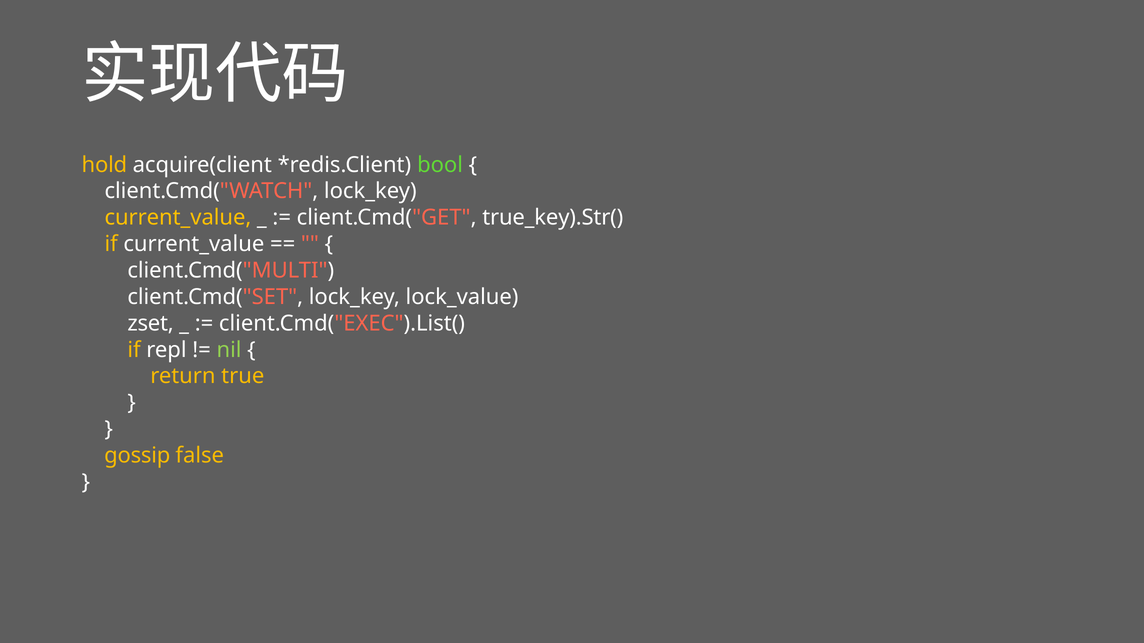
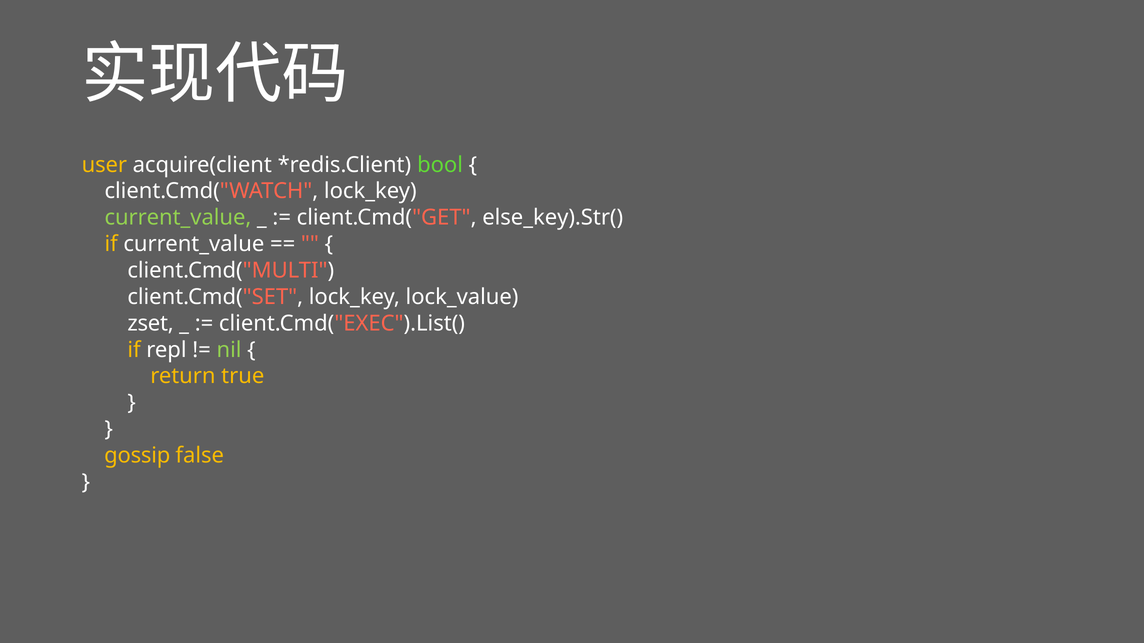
hold: hold -> user
current_value at (178, 218) colour: yellow -> light green
true_key).Str(: true_key).Str( -> else_key).Str(
